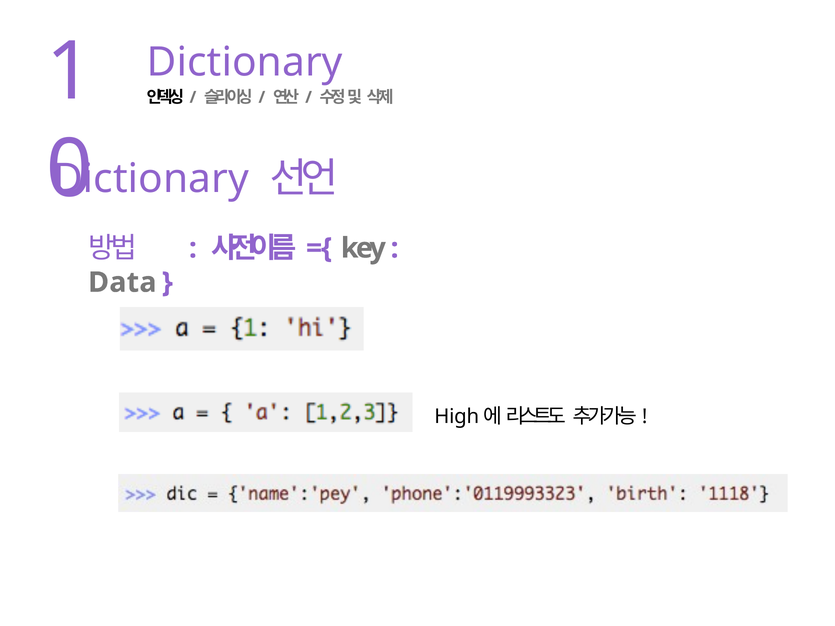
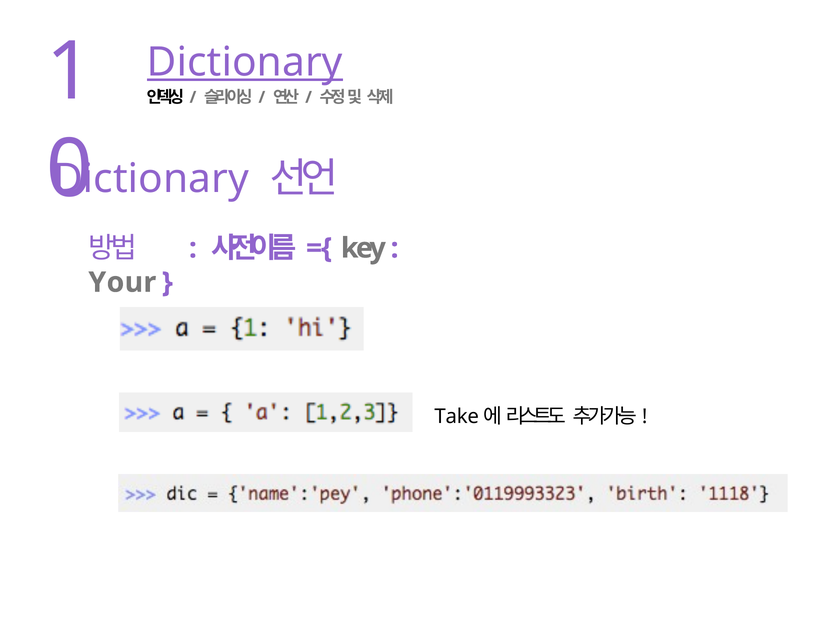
Dictionary at (245, 62) underline: none -> present
Data: Data -> Your
High: High -> Take
